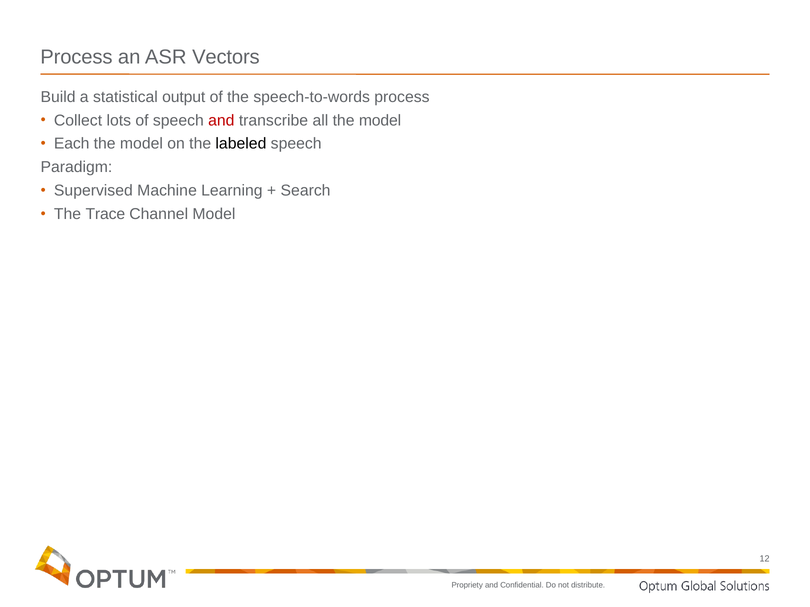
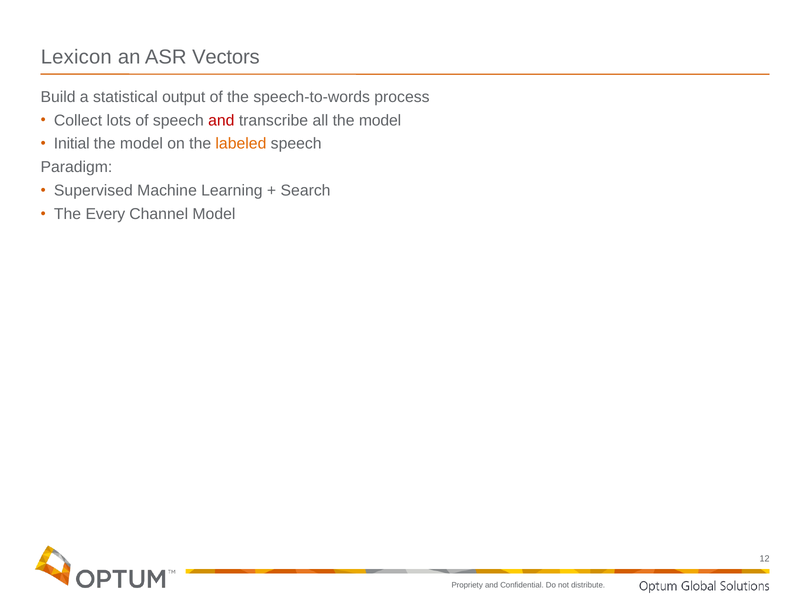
Process at (76, 57): Process -> Lexicon
Each: Each -> Initial
labeled colour: black -> orange
Trace: Trace -> Every
